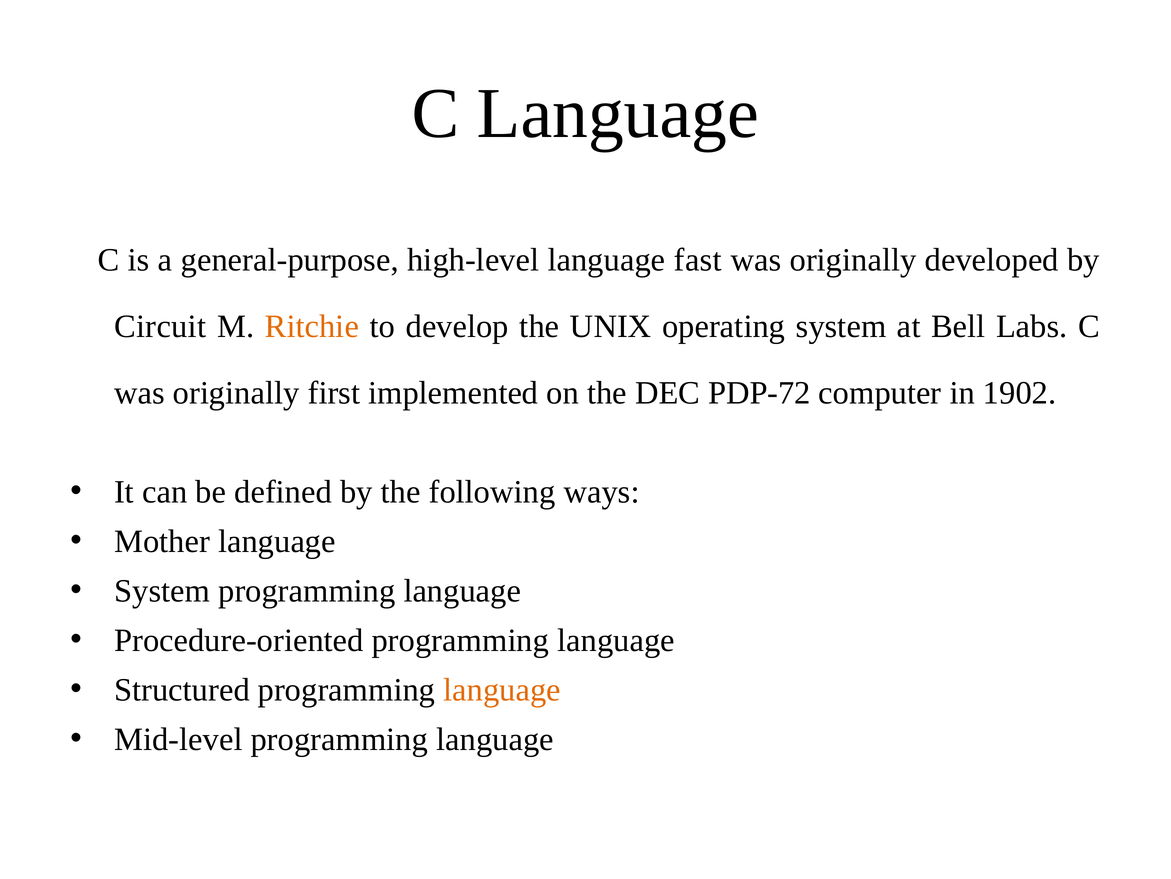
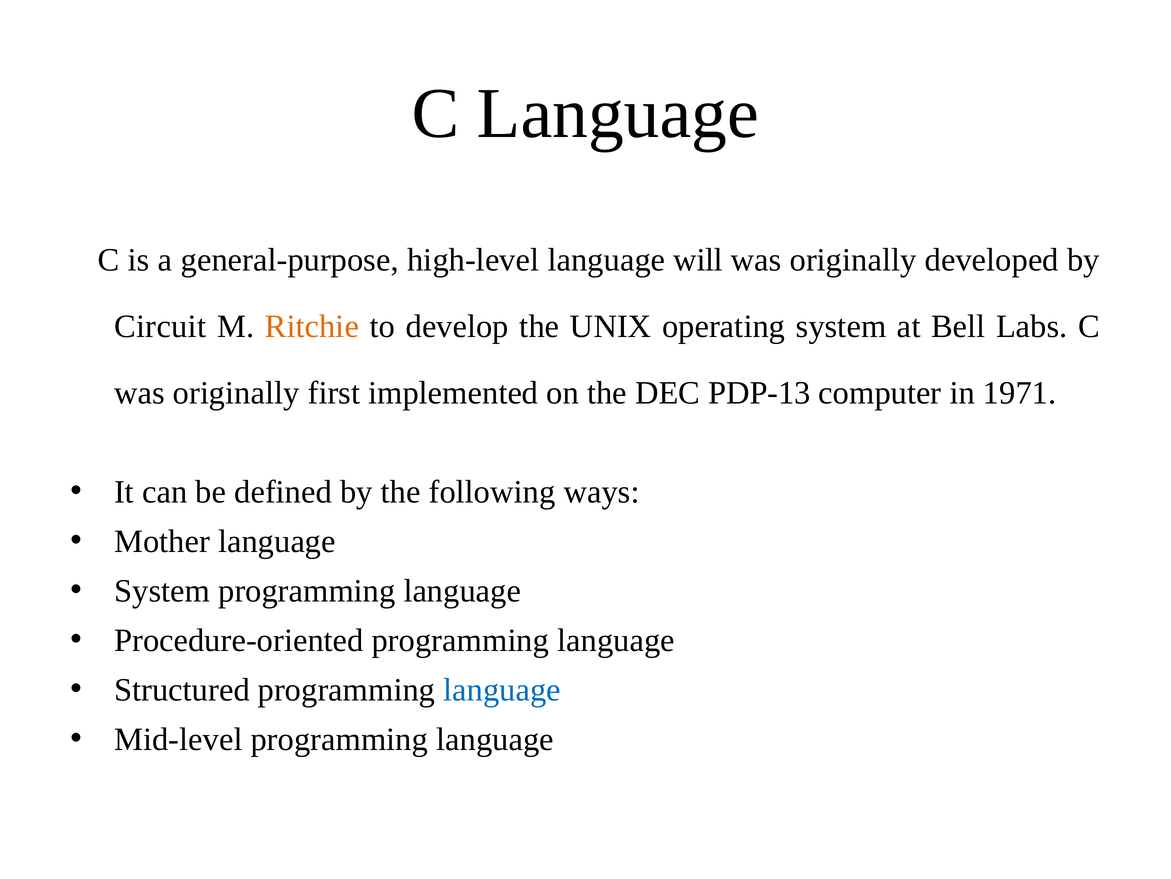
fast: fast -> will
PDP-72: PDP-72 -> PDP-13
1902: 1902 -> 1971
language at (502, 689) colour: orange -> blue
